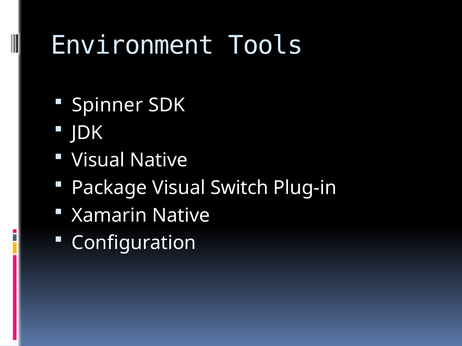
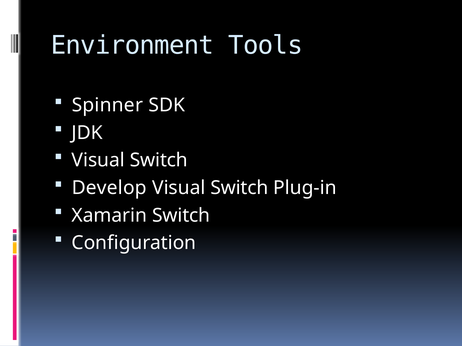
Native at (159, 160): Native -> Switch
Package: Package -> Develop
Xamarin Native: Native -> Switch
